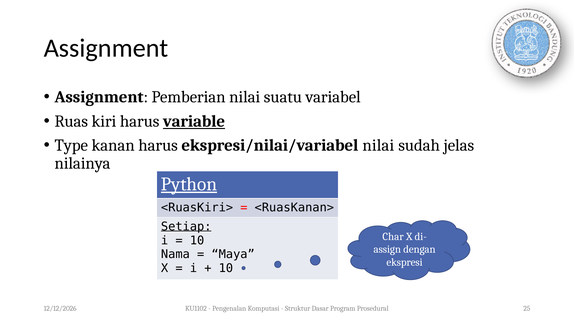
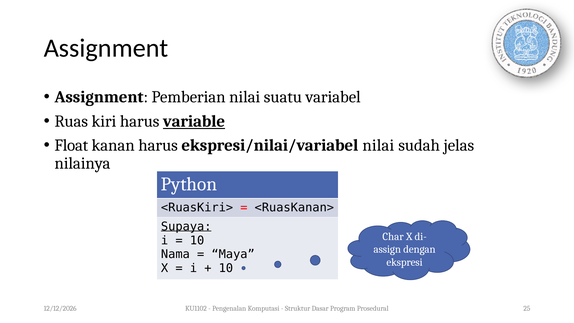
Type: Type -> Float
Python underline: present -> none
Setiap: Setiap -> Supaya
